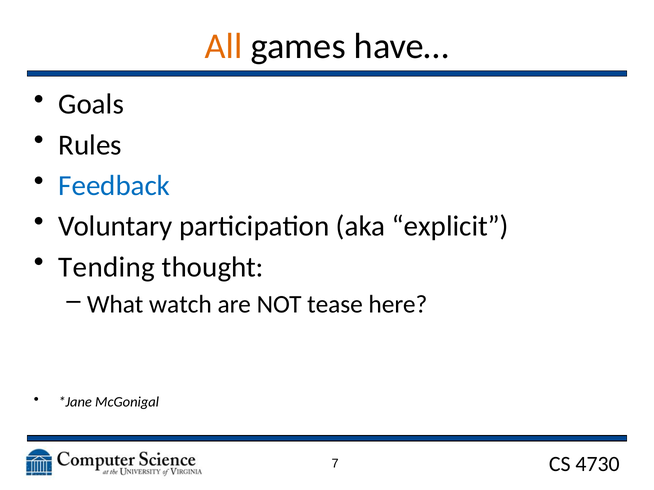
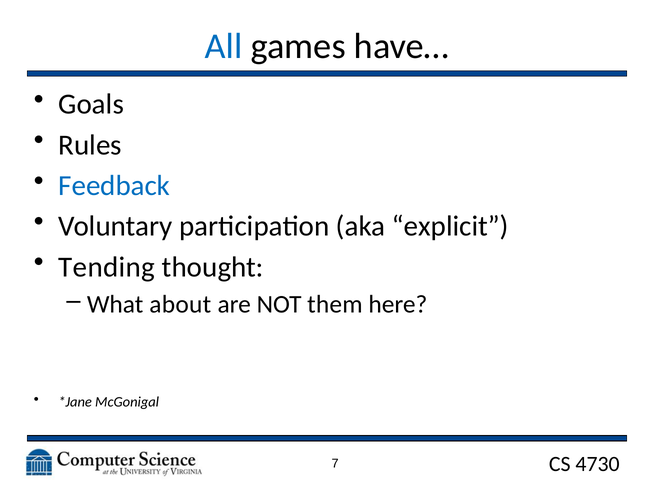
All colour: orange -> blue
watch: watch -> about
tease: tease -> them
